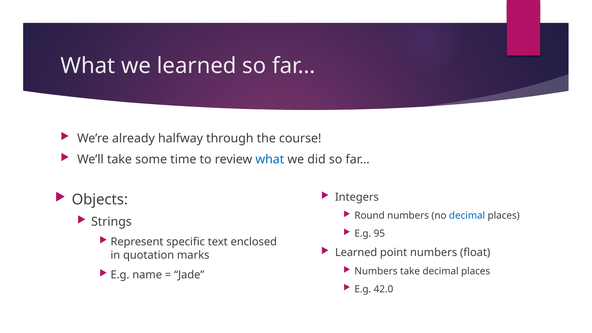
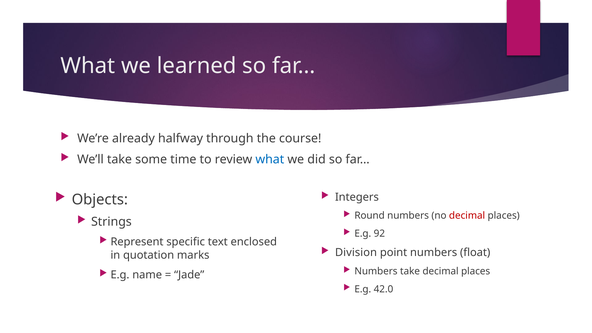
decimal at (467, 216) colour: blue -> red
95: 95 -> 92
Learned at (356, 252): Learned -> Division
